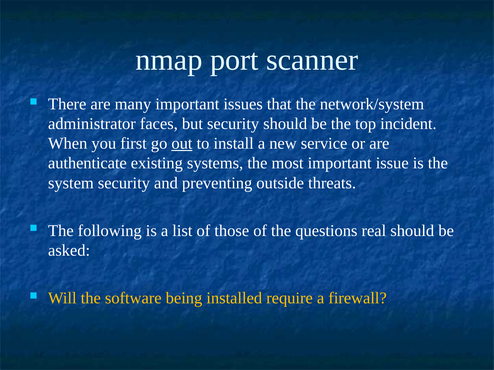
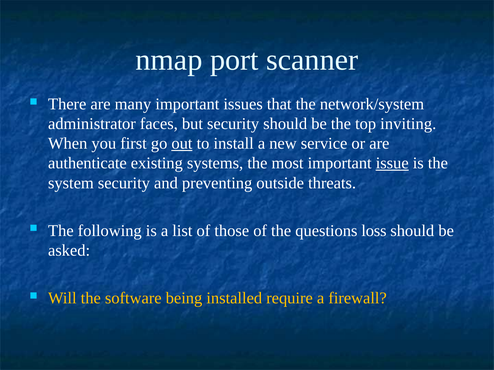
incident: incident -> inviting
issue underline: none -> present
real: real -> loss
